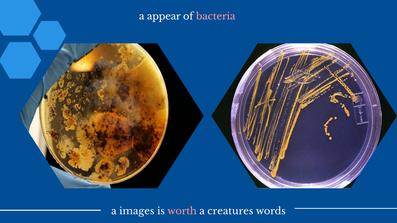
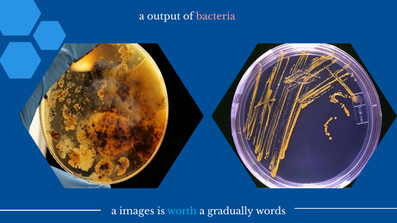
appear: appear -> output
worth colour: pink -> light blue
creatures: creatures -> gradually
